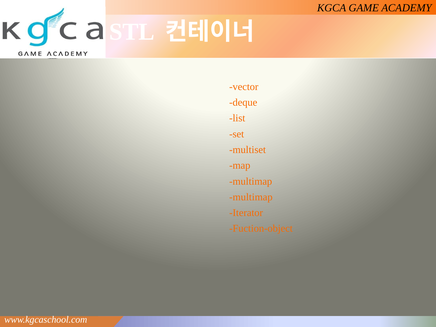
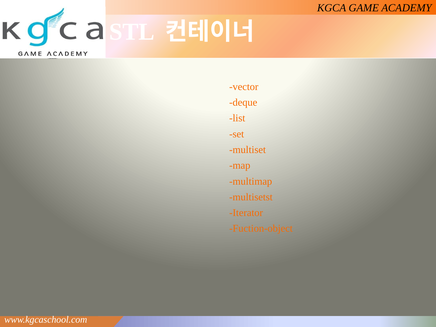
multimap at (251, 197): multimap -> multisetst
